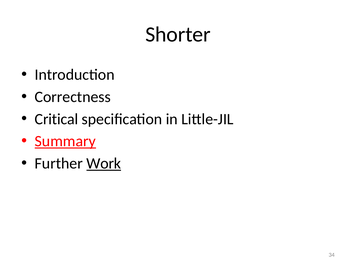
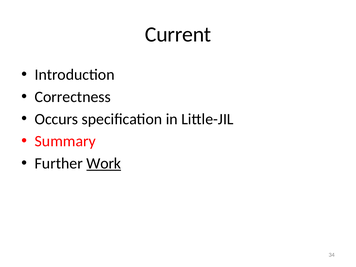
Shorter: Shorter -> Current
Critical: Critical -> Occurs
Summary underline: present -> none
